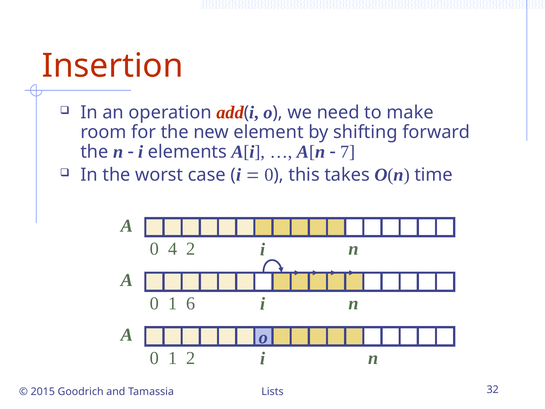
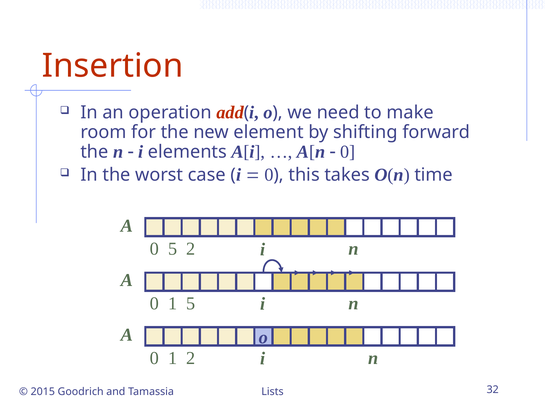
7 at (348, 152): 7 -> 0
0 4: 4 -> 5
1 6: 6 -> 5
